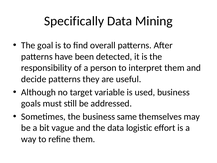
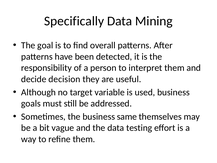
decide patterns: patterns -> decision
logistic: logistic -> testing
